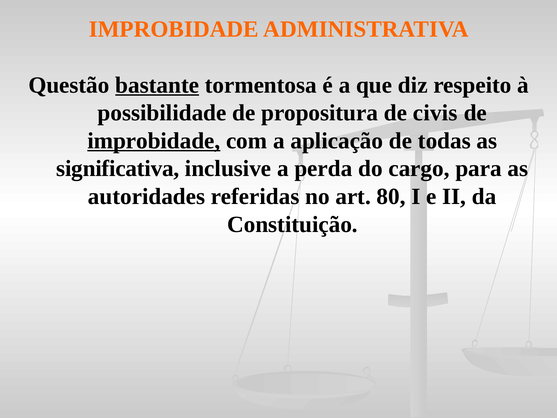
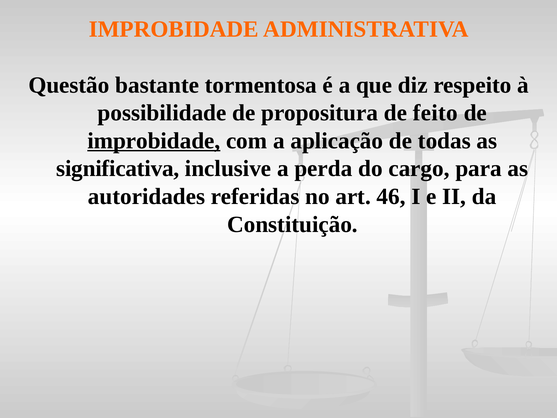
bastante underline: present -> none
civis: civis -> feito
80: 80 -> 46
